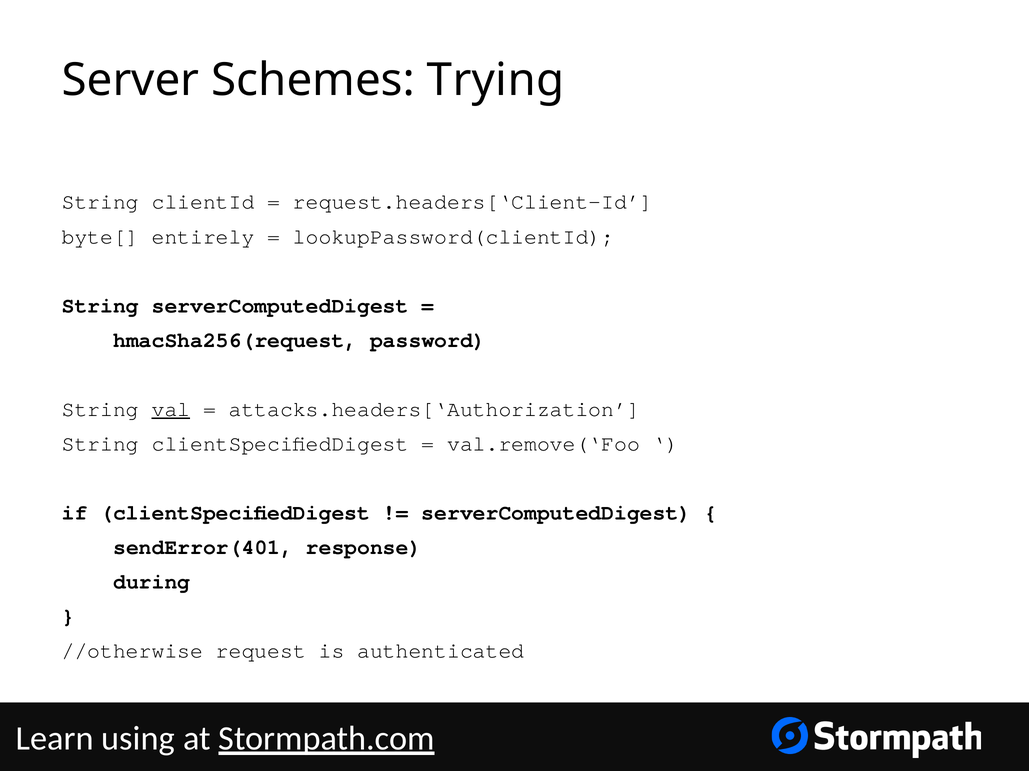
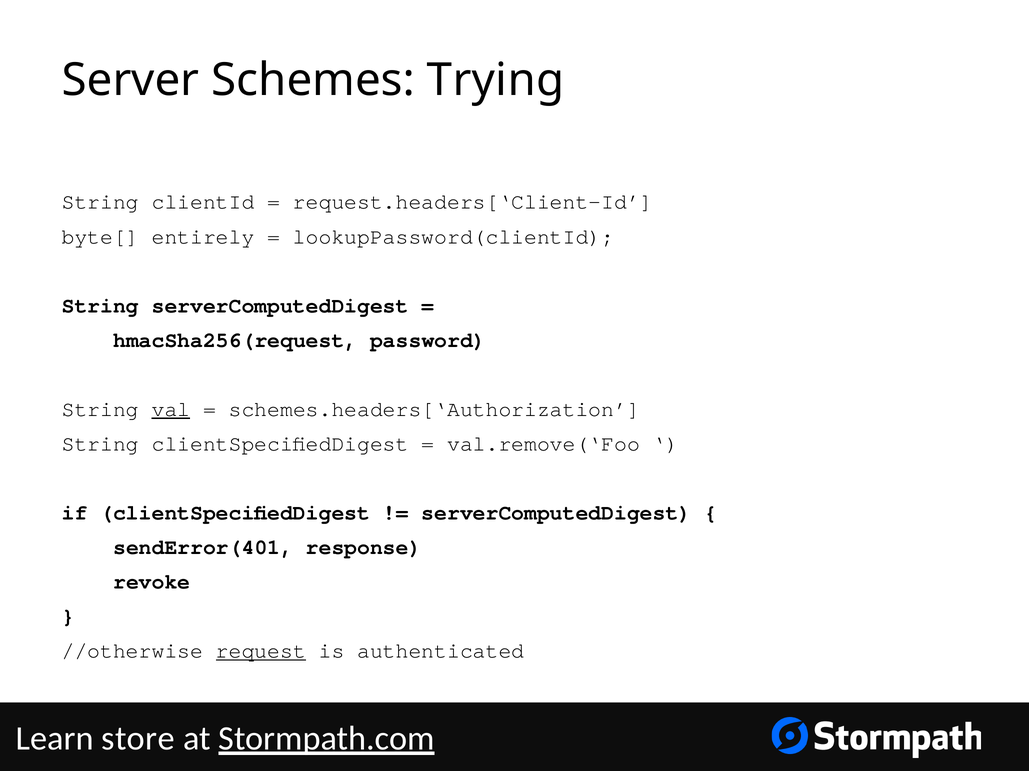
attacks.headers[‘Authorization: attacks.headers[‘Authorization -> schemes.headers[‘Authorization
during: during -> revoke
request underline: none -> present
using: using -> store
